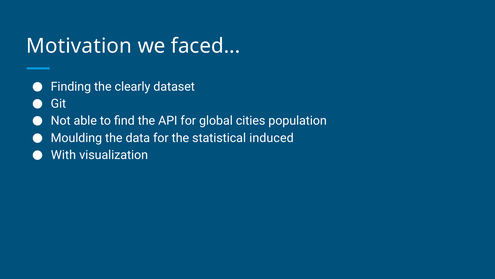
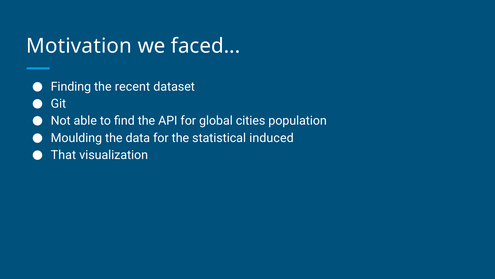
clearly: clearly -> recent
With: With -> That
